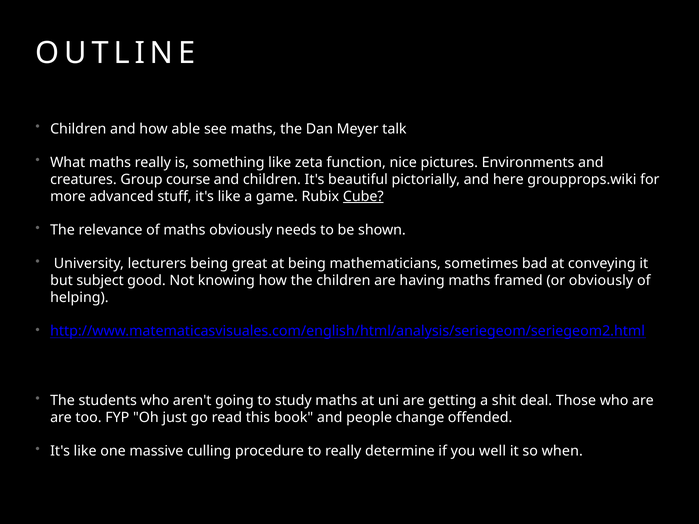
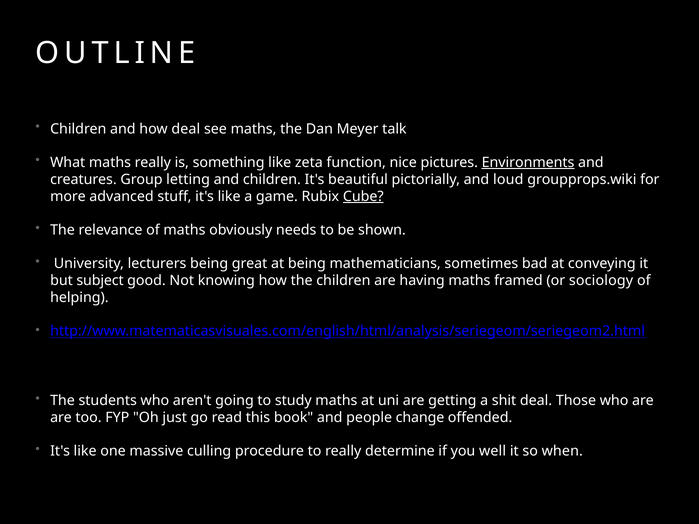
how able: able -> deal
Environments underline: none -> present
course: course -> letting
here: here -> loud
or obviously: obviously -> sociology
